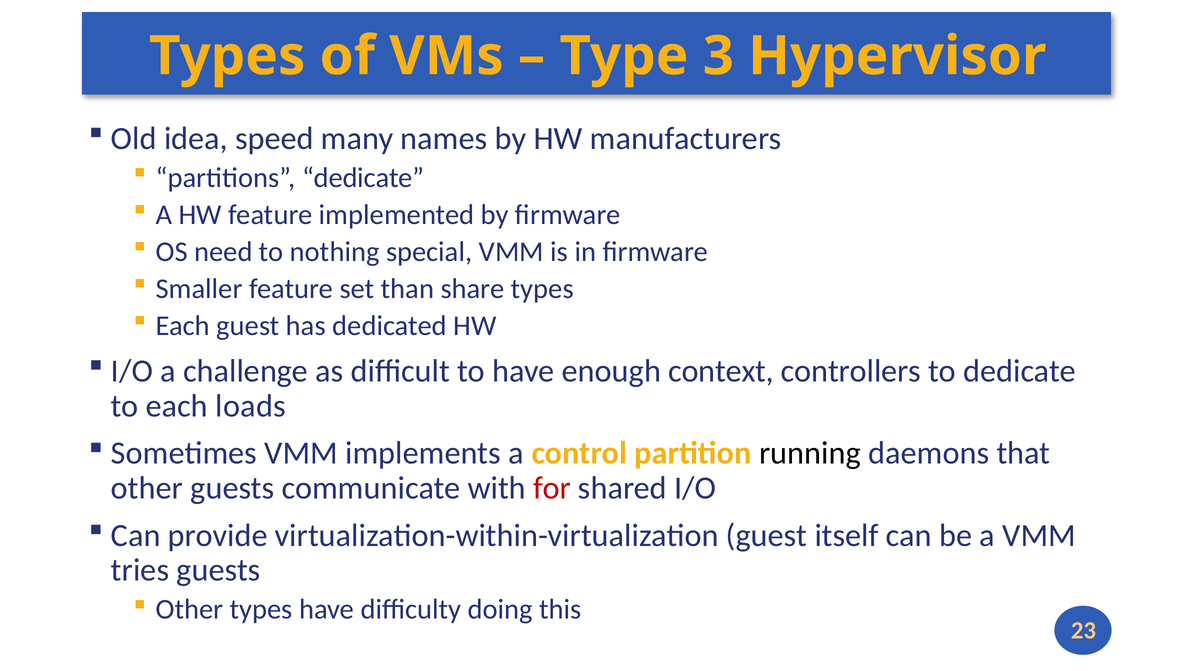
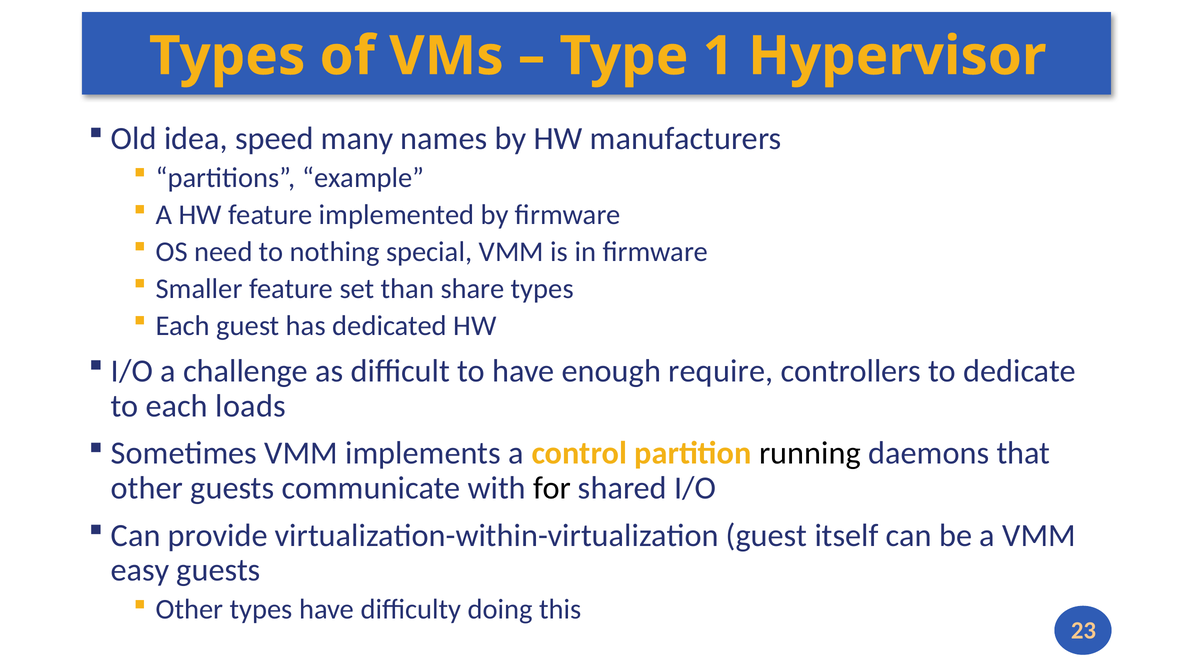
3: 3 -> 1
partitions dedicate: dedicate -> example
context: context -> require
for colour: red -> black
tries: tries -> easy
